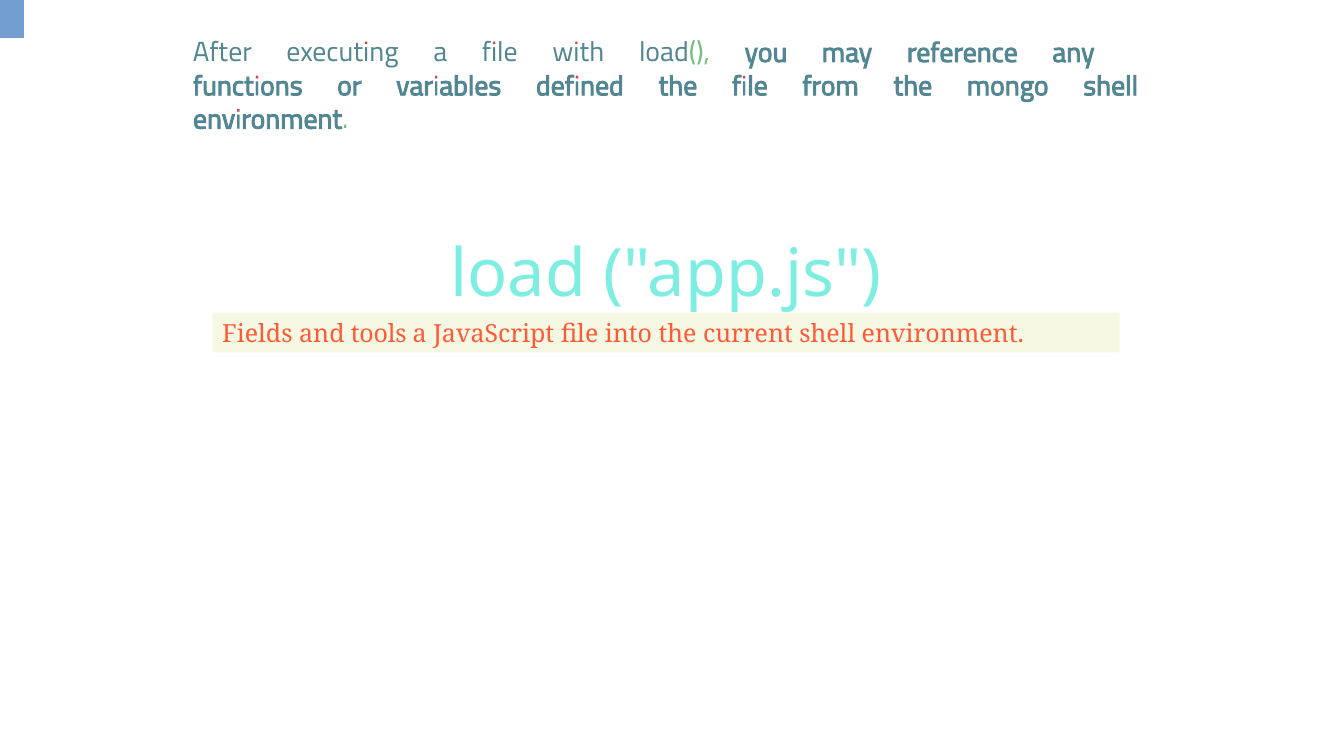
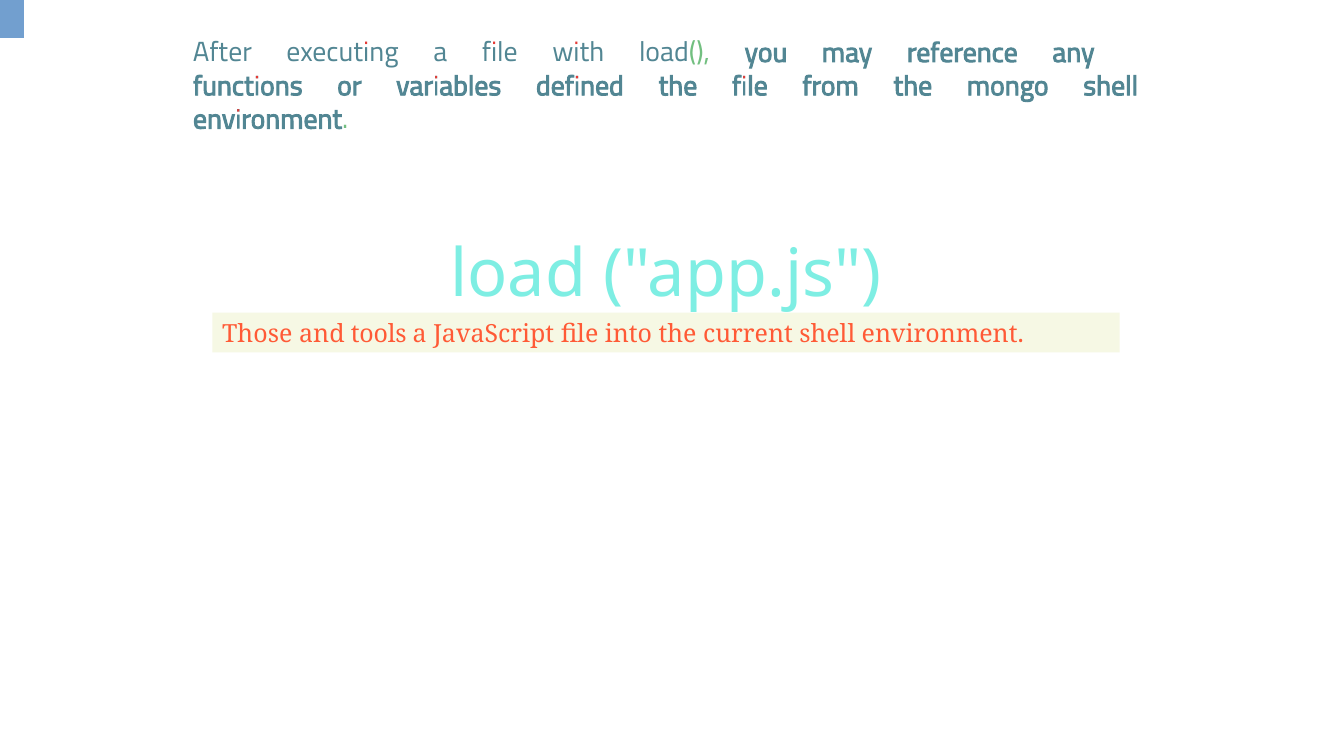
Fields: Fields -> Those
